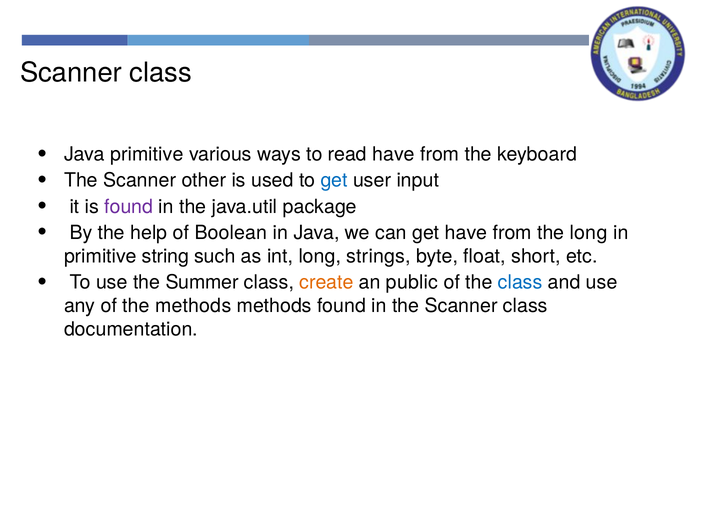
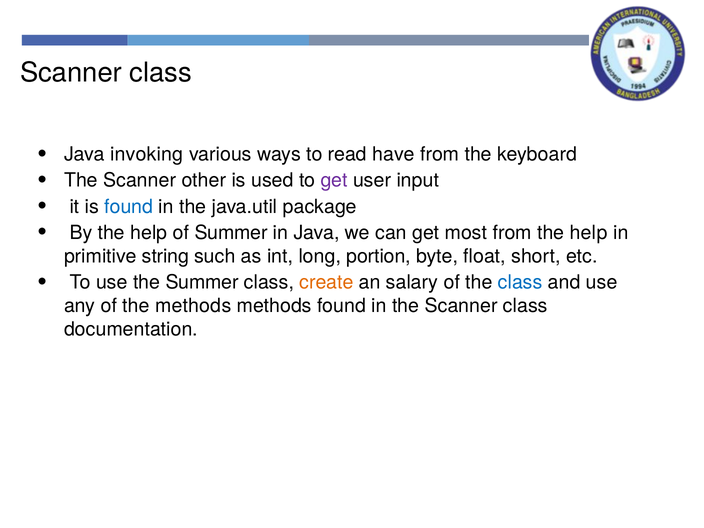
Java primitive: primitive -> invoking
get at (334, 181) colour: blue -> purple
found at (129, 207) colour: purple -> blue
of Boolean: Boolean -> Summer
get have: have -> most
from the long: long -> help
strings: strings -> portion
public: public -> salary
